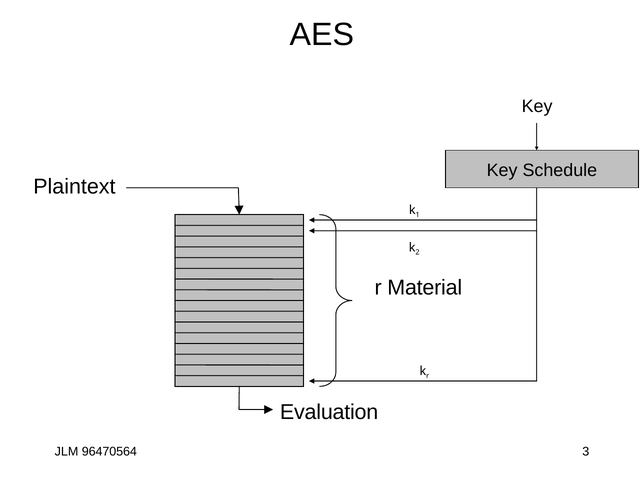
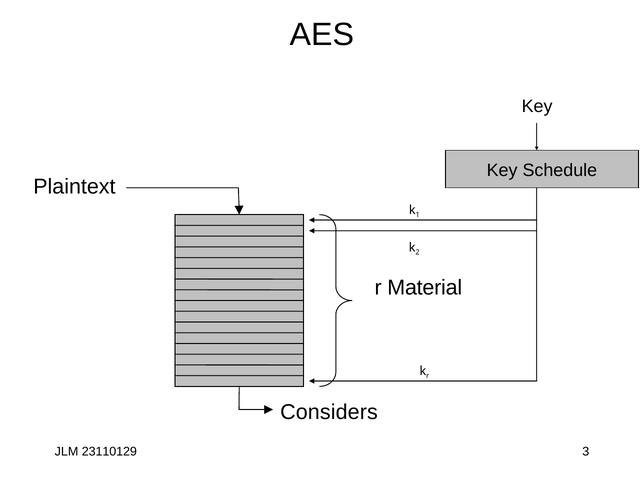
Evaluation: Evaluation -> Considers
96470564: 96470564 -> 23110129
